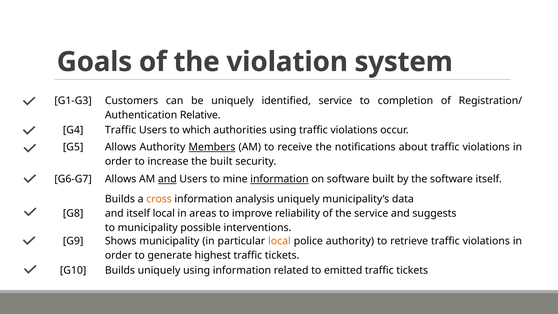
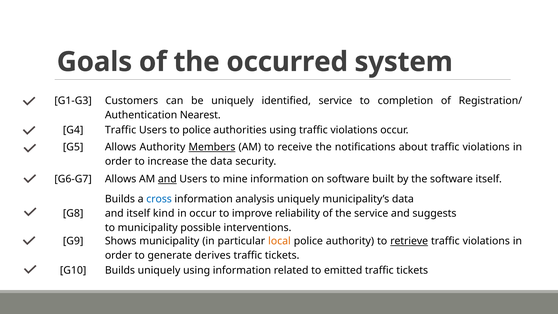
violation: violation -> occurred
Relative: Relative -> Nearest
to which: which -> police
the built: built -> data
information at (279, 179) underline: present -> none
cross colour: orange -> blue
itself local: local -> kind
in areas: areas -> occur
retrieve underline: none -> present
highest: highest -> derives
